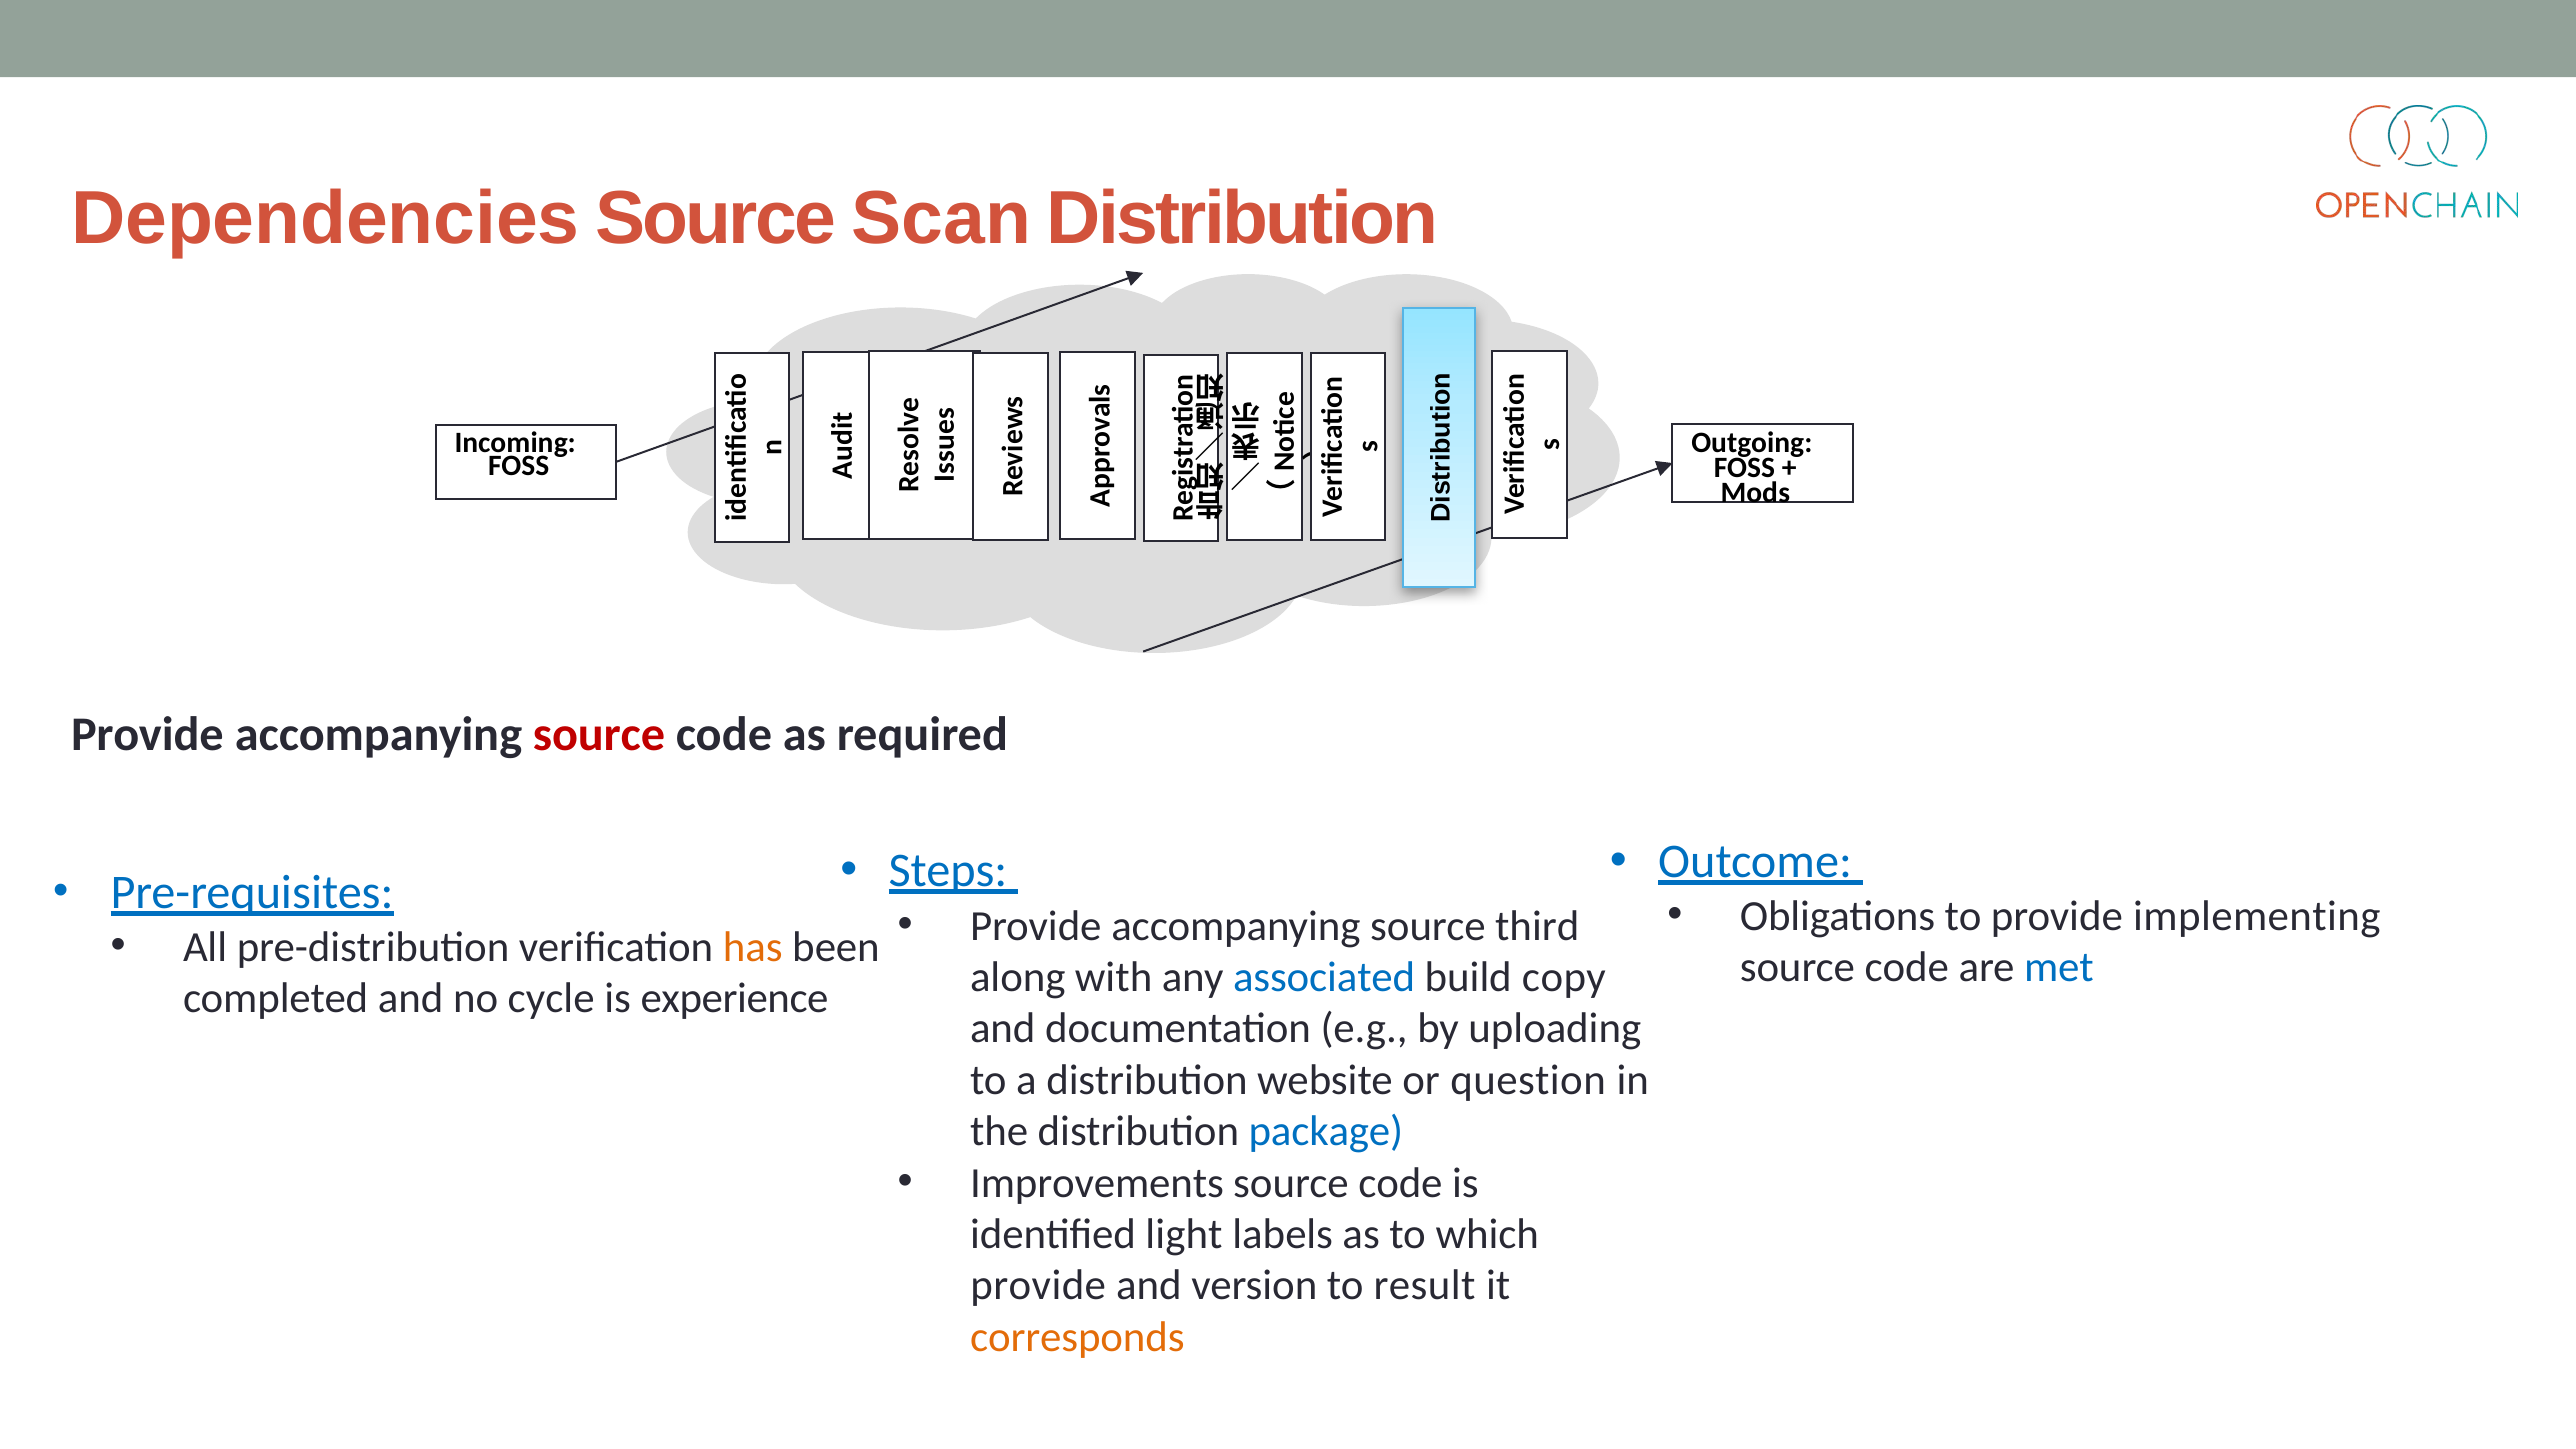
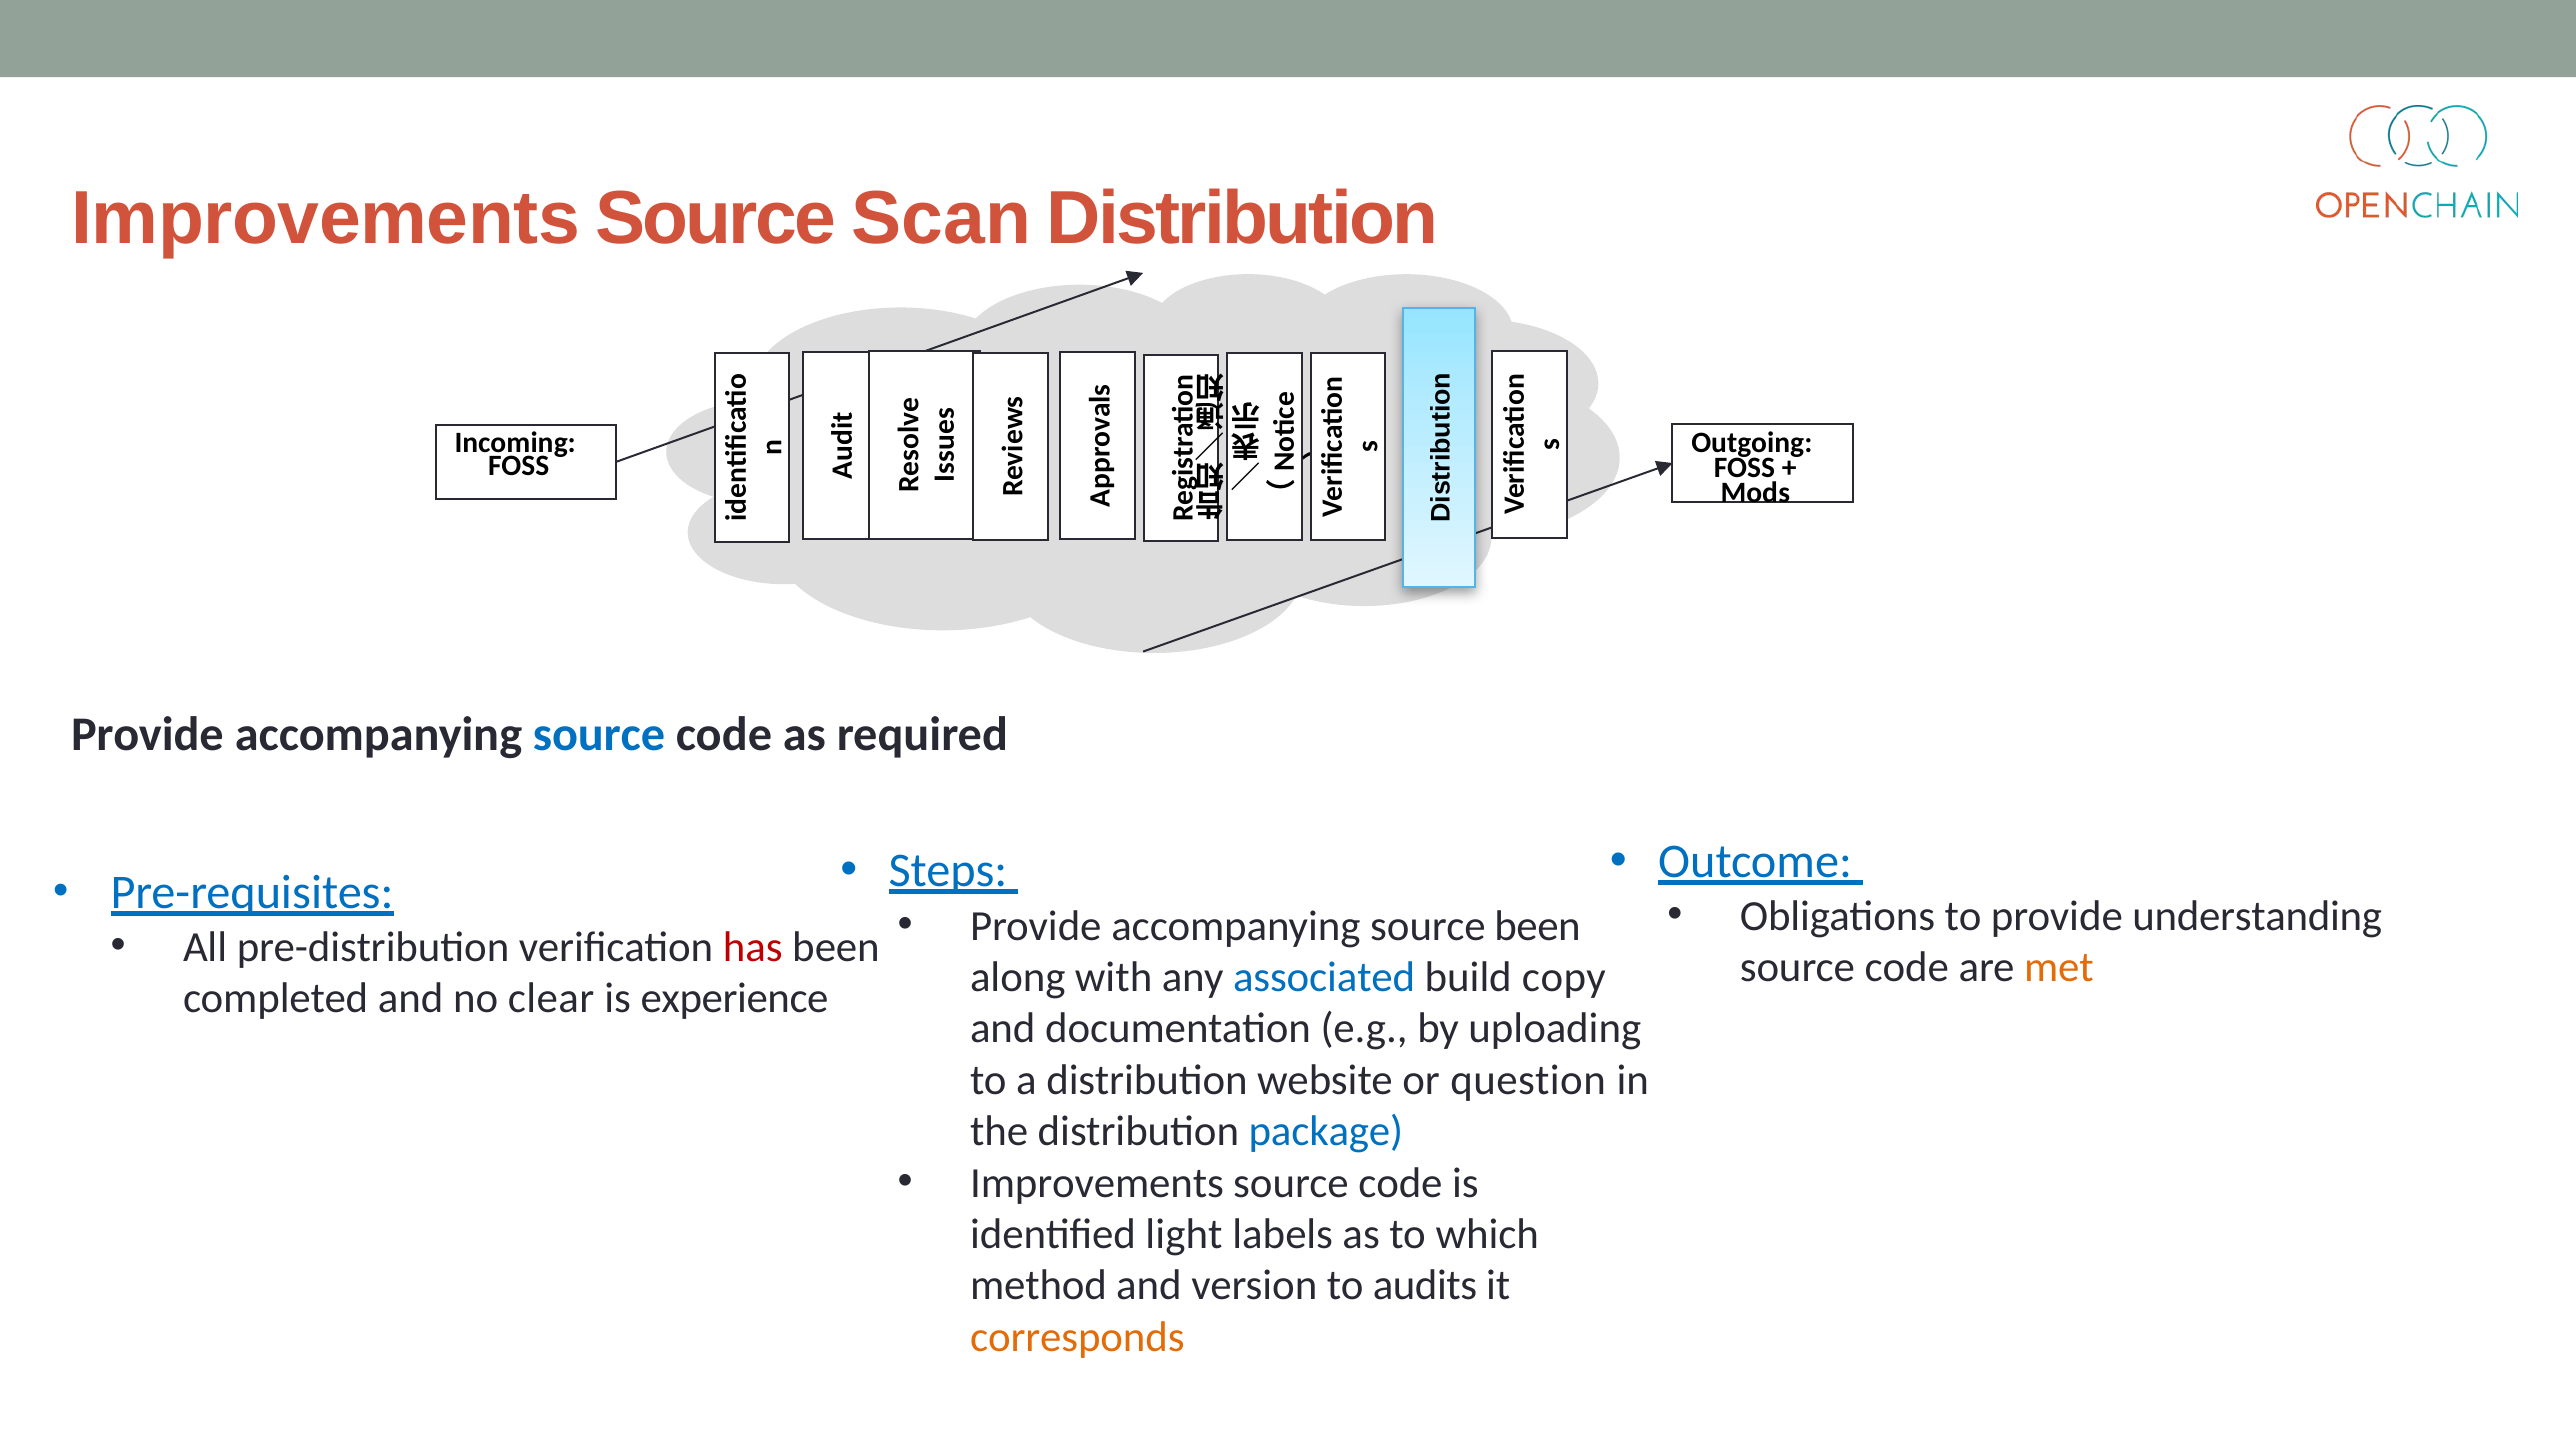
Dependencies at (325, 219): Dependencies -> Improvements
source at (599, 735) colour: red -> blue
implementing: implementing -> understanding
source third: third -> been
has colour: orange -> red
met colour: blue -> orange
cycle: cycle -> clear
provide at (1038, 1286): provide -> method
result: result -> audits
